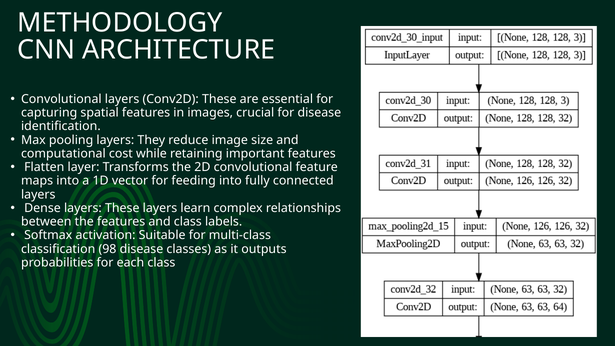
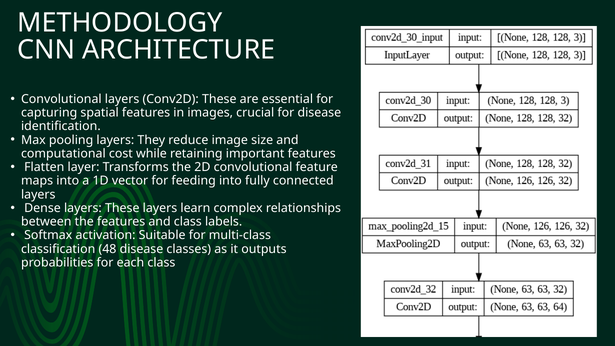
98: 98 -> 48
